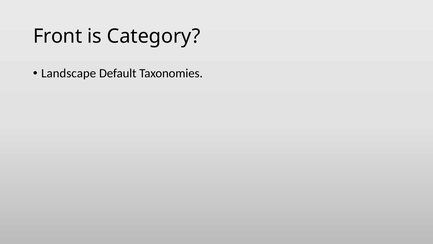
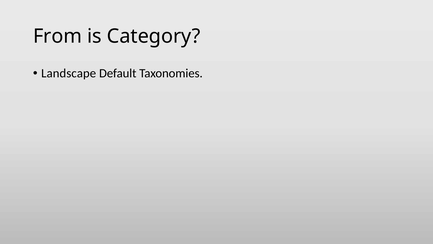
Front: Front -> From
